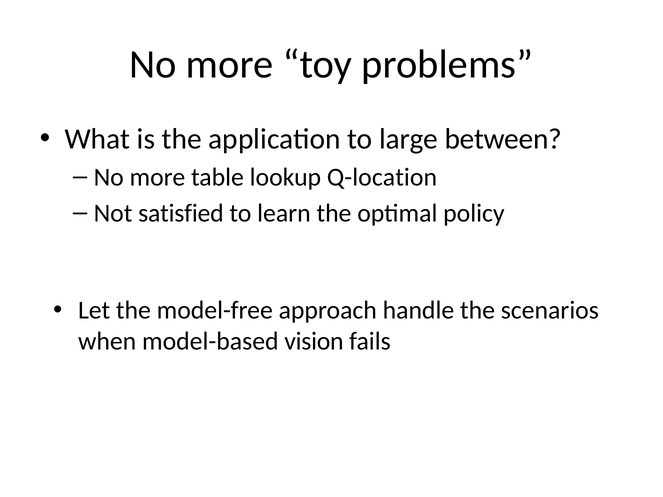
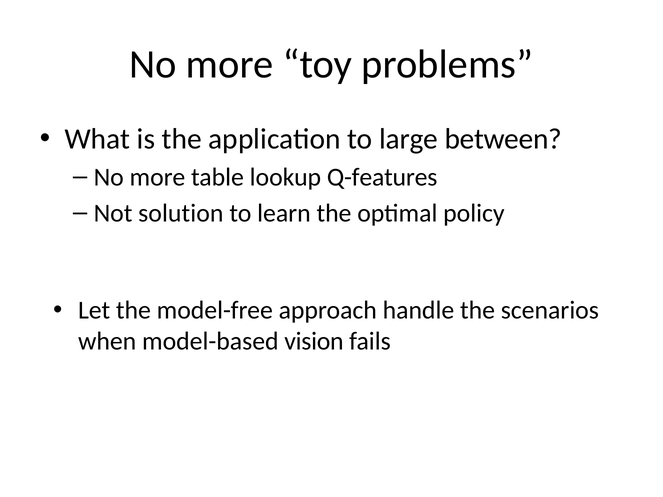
Q-location: Q-location -> Q-features
satisfied: satisfied -> solution
